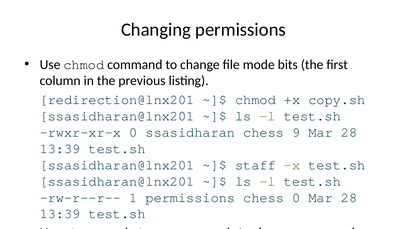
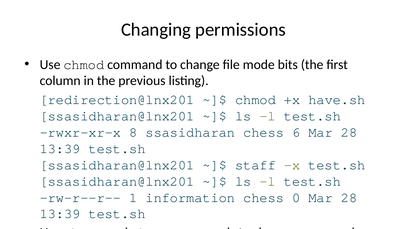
copy.sh: copy.sh -> have.sh
rwxr-xr-x 0: 0 -> 8
9: 9 -> 6
1 permissions: permissions -> information
